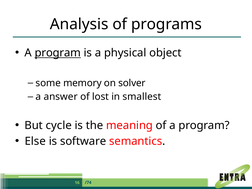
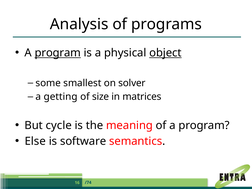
object underline: none -> present
memory: memory -> smallest
answer: answer -> getting
lost: lost -> size
smallest: smallest -> matrices
